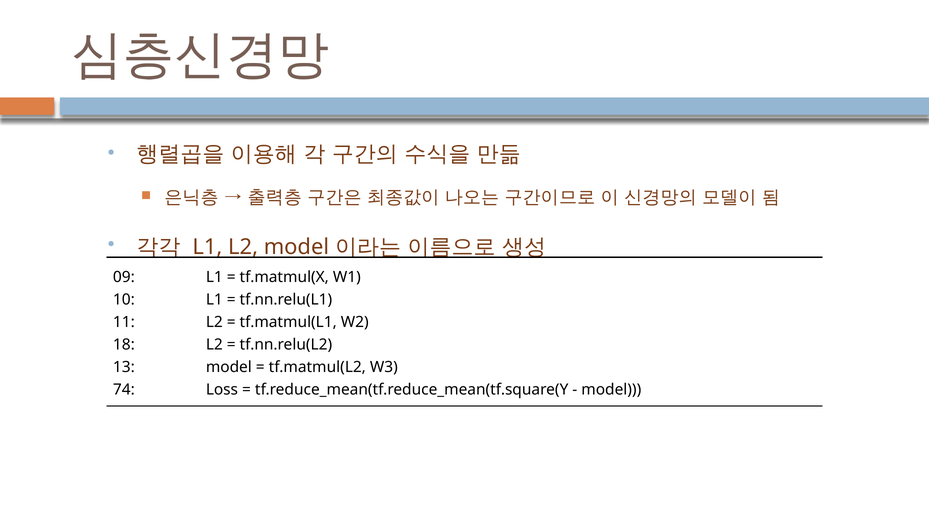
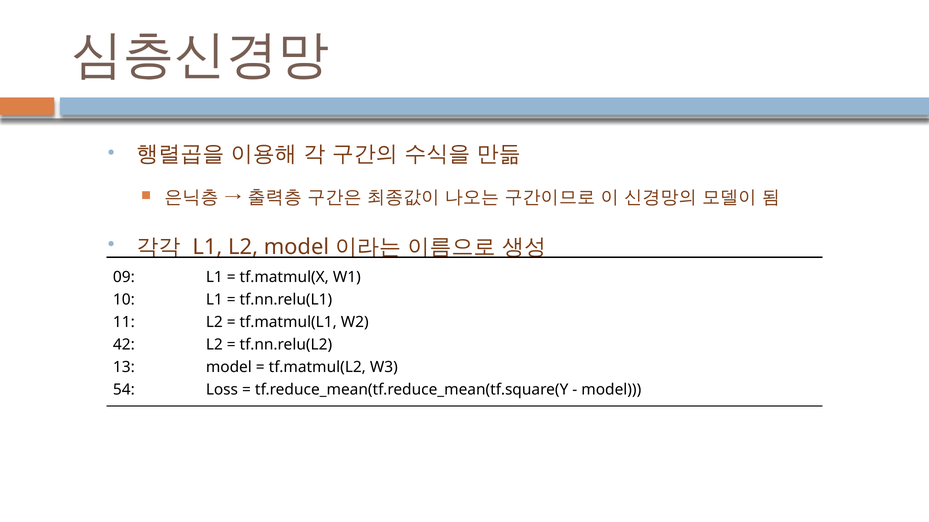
18: 18 -> 42
74: 74 -> 54
